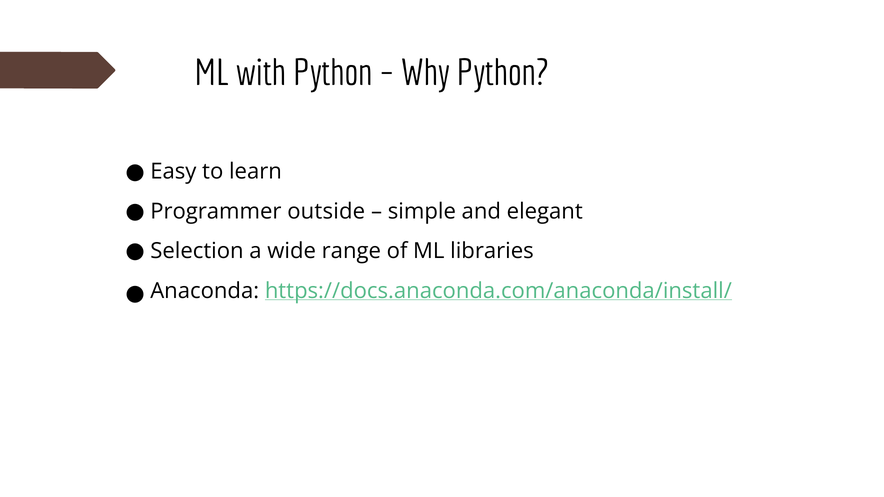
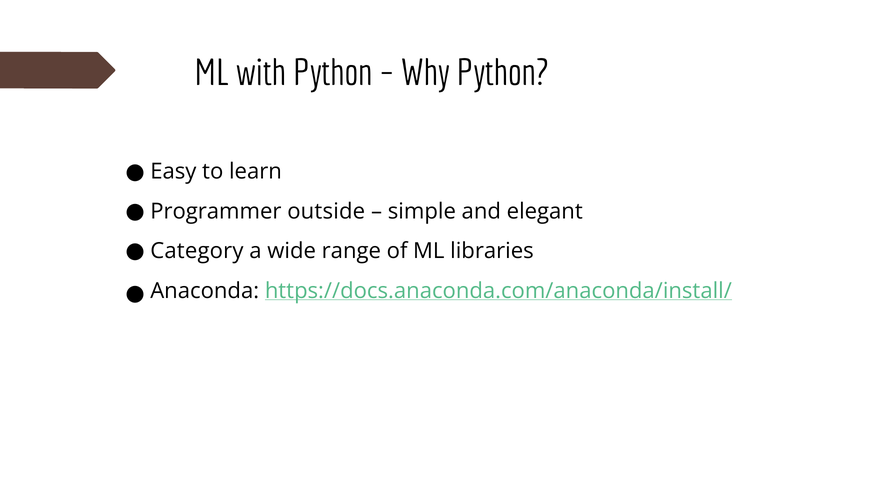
Selection: Selection -> Category
